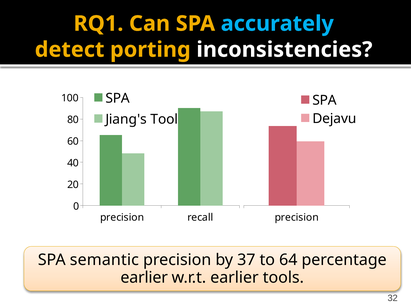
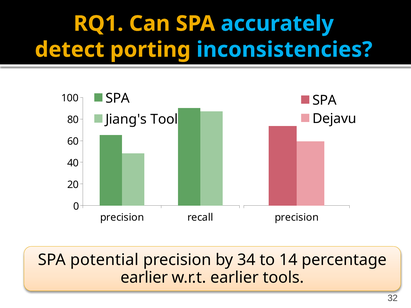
inconsistencies colour: white -> light blue
semantic: semantic -> potential
37: 37 -> 34
64: 64 -> 14
